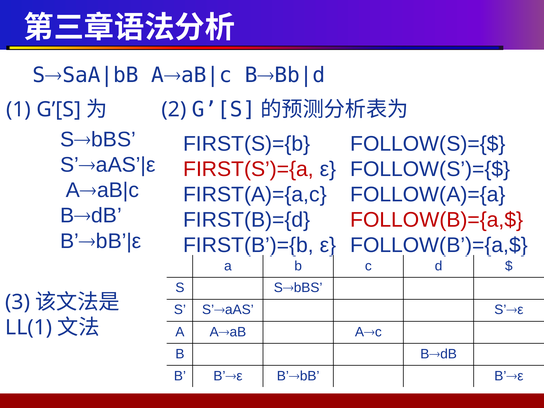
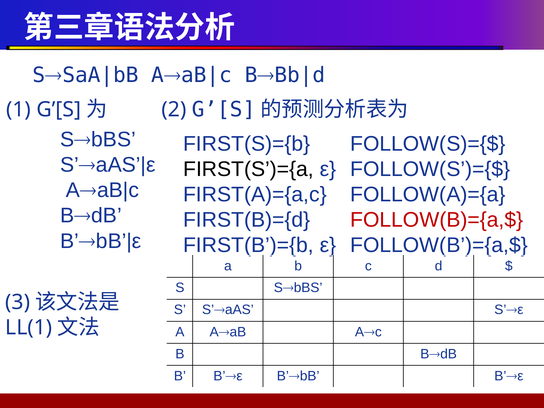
FIRST(S’)={a colour: red -> black
